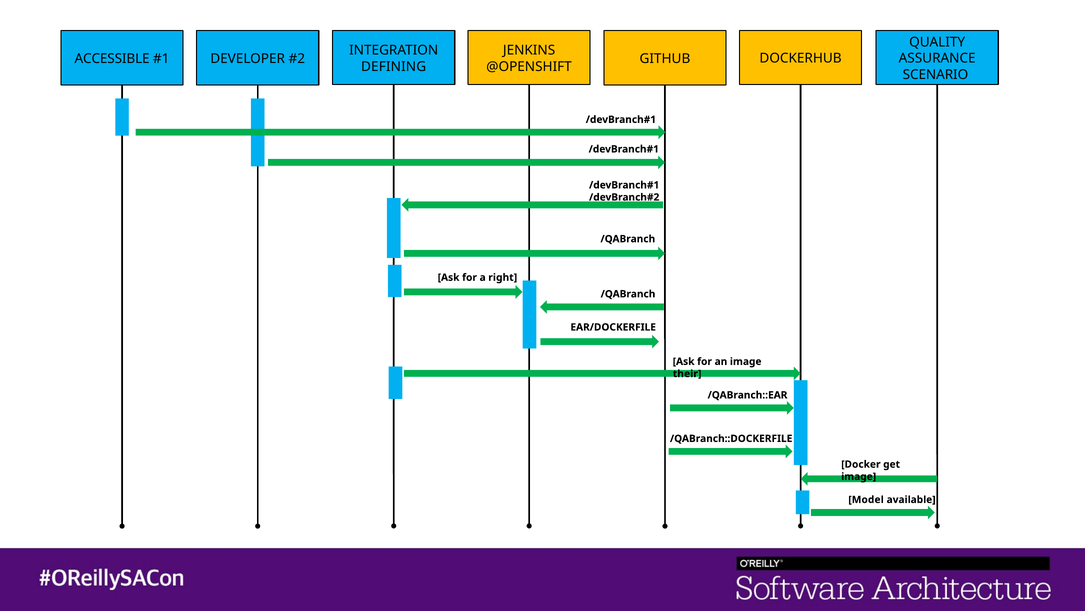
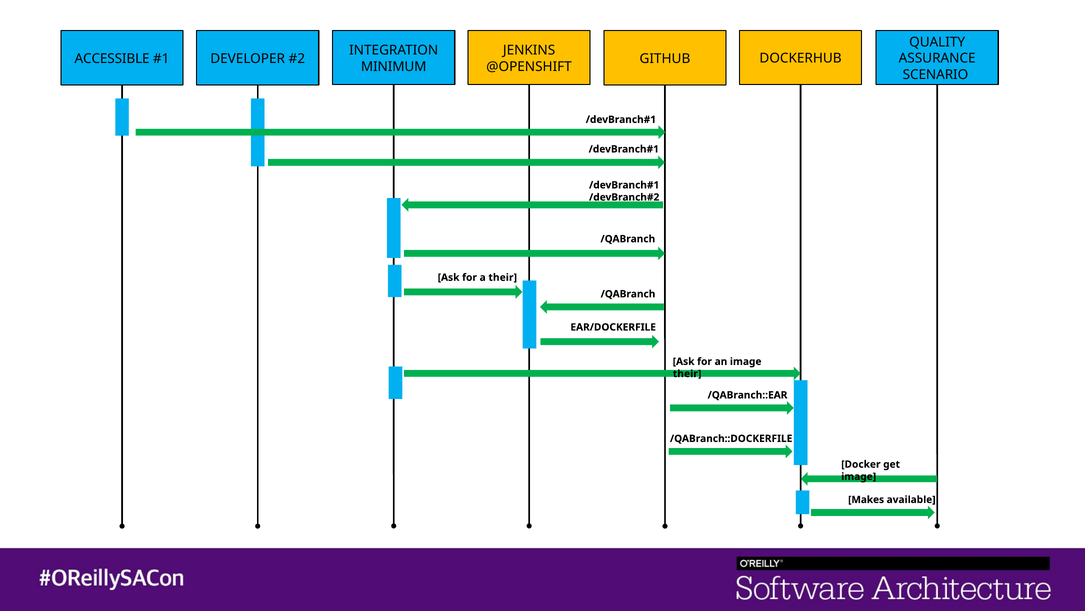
DEFINING: DEFINING -> MINIMUM
a right: right -> their
Model: Model -> Makes
